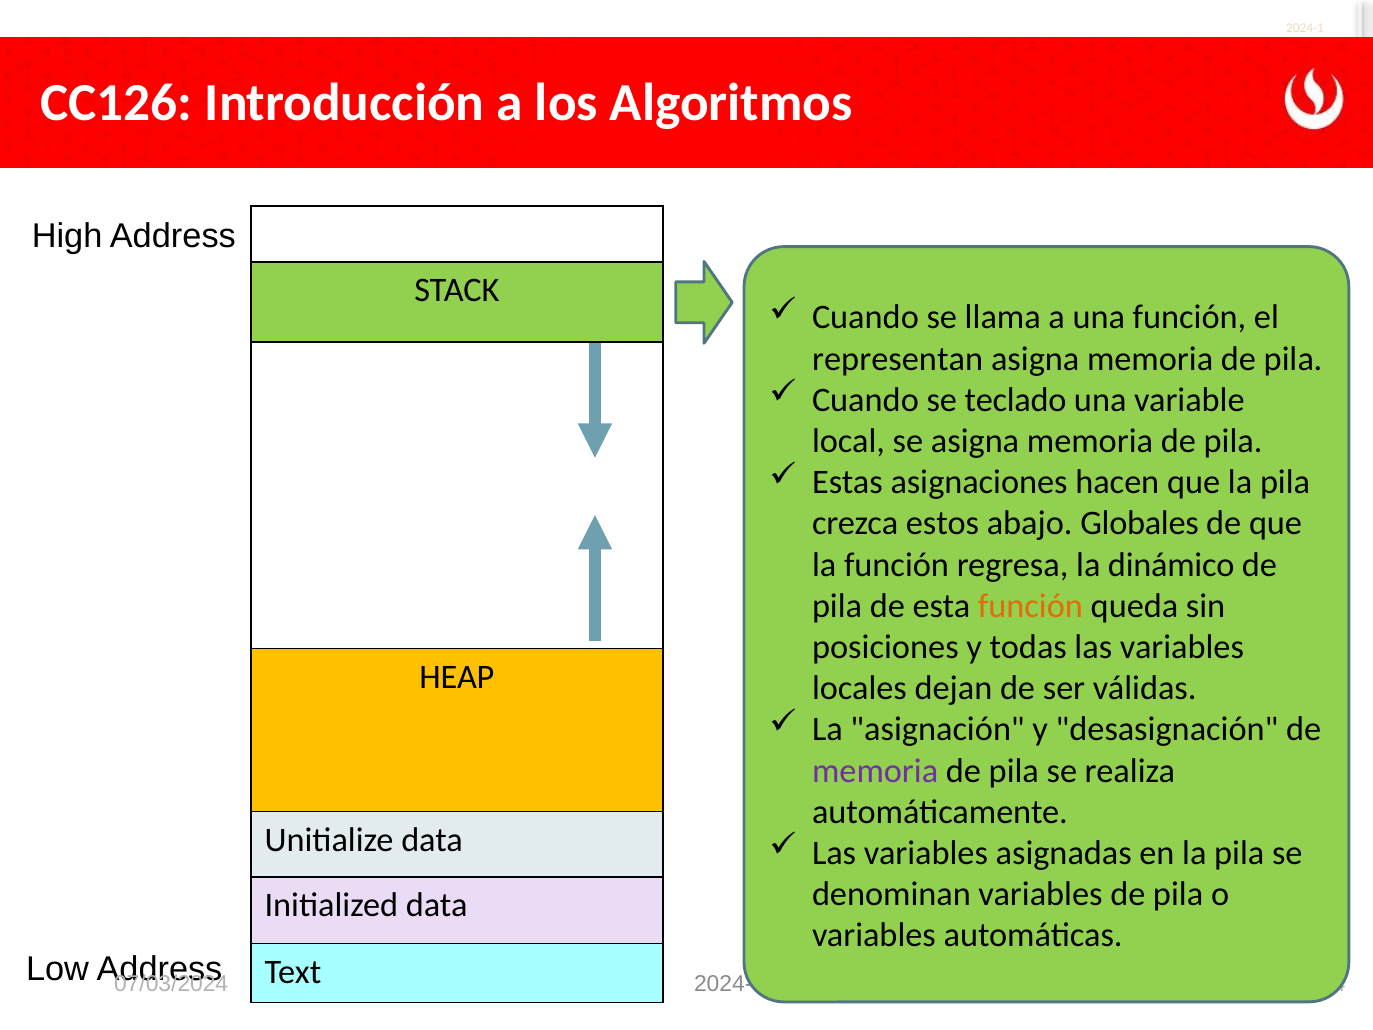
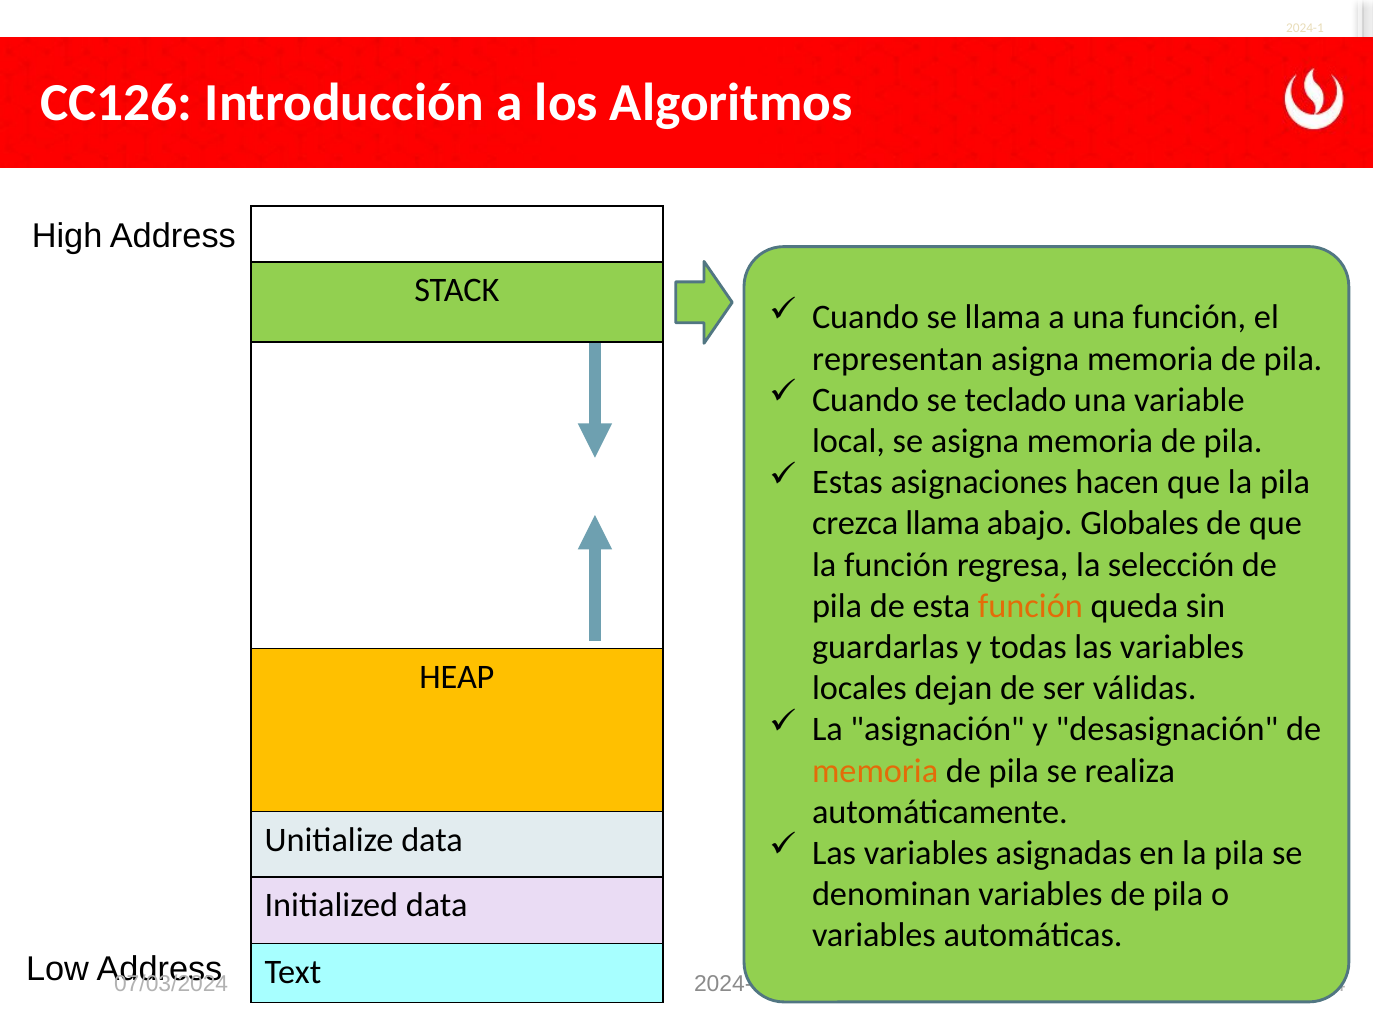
crezca estos: estos -> llama
dinámico: dinámico -> selección
posiciones: posiciones -> guardarlas
memoria at (875, 771) colour: purple -> orange
